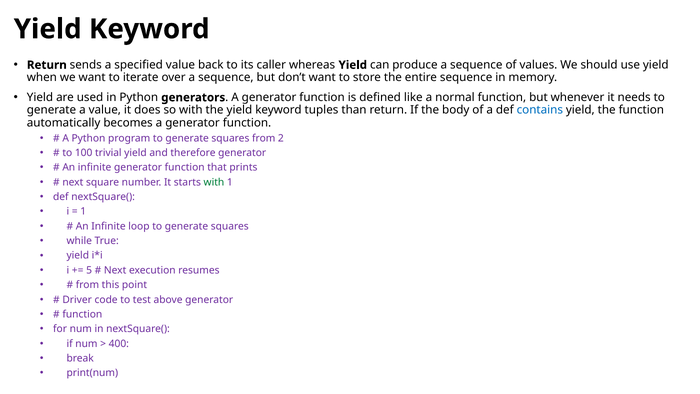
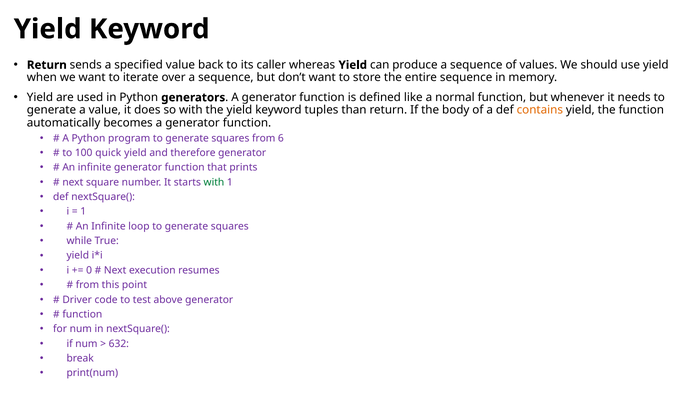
contains colour: blue -> orange
2: 2 -> 6
trivial: trivial -> quick
5: 5 -> 0
400: 400 -> 632
